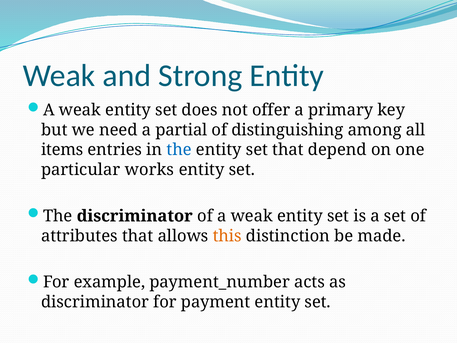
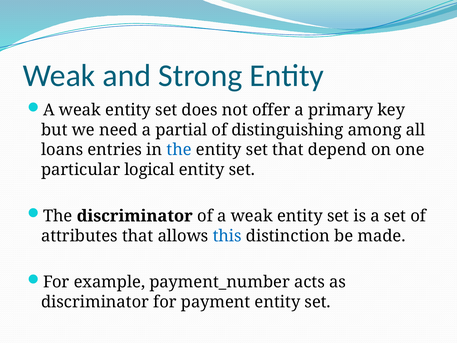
items: items -> loans
works: works -> logical
this colour: orange -> blue
